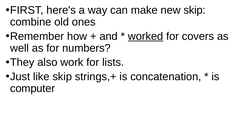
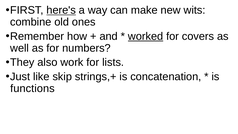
here's underline: none -> present
new skip: skip -> wits
computer: computer -> functions
